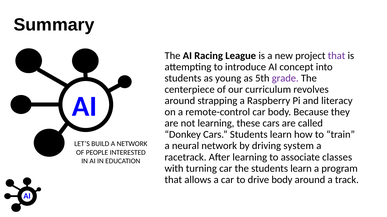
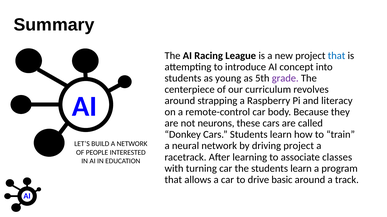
that at (337, 56) colour: purple -> blue
not learning: learning -> neurons
driving system: system -> project
drive body: body -> basic
